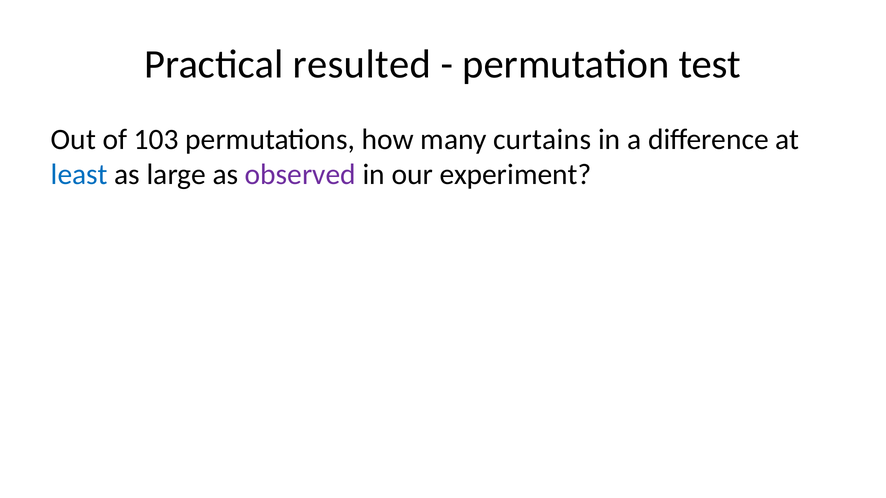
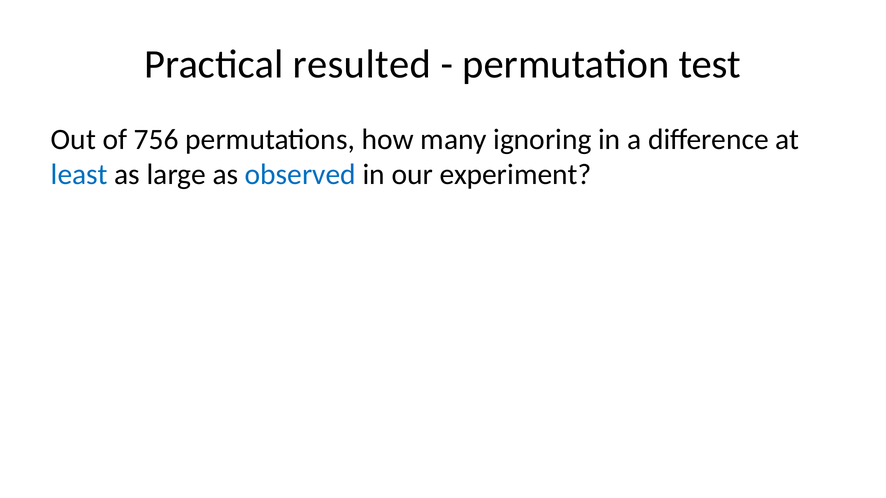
103: 103 -> 756
curtains: curtains -> ignoring
observed colour: purple -> blue
